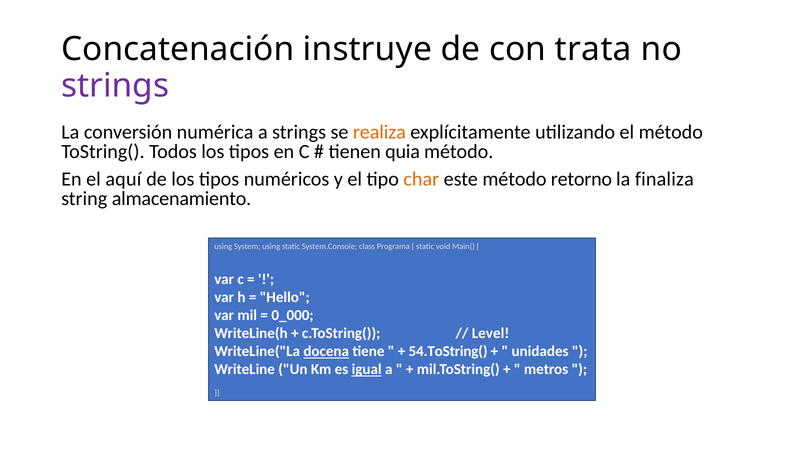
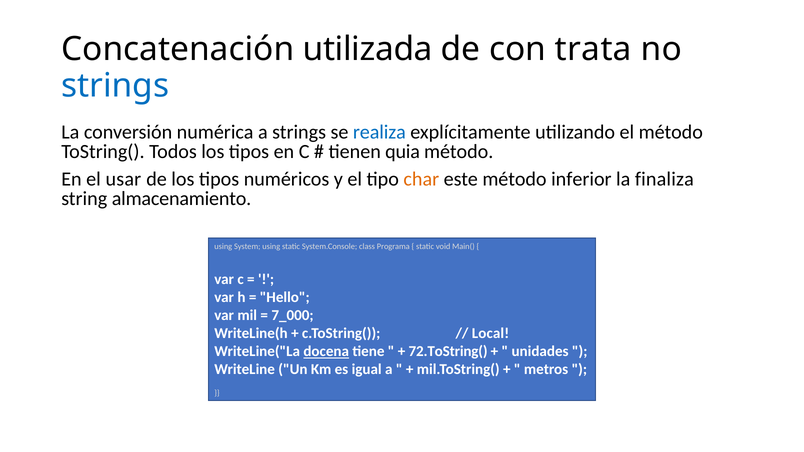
instruye: instruye -> utilizada
strings at (115, 86) colour: purple -> blue
realiza colour: orange -> blue
aquí: aquí -> usar
retorno: retorno -> inferior
0_000: 0_000 -> 7_000
Level: Level -> Local
54.ToString(: 54.ToString( -> 72.ToString(
igual underline: present -> none
